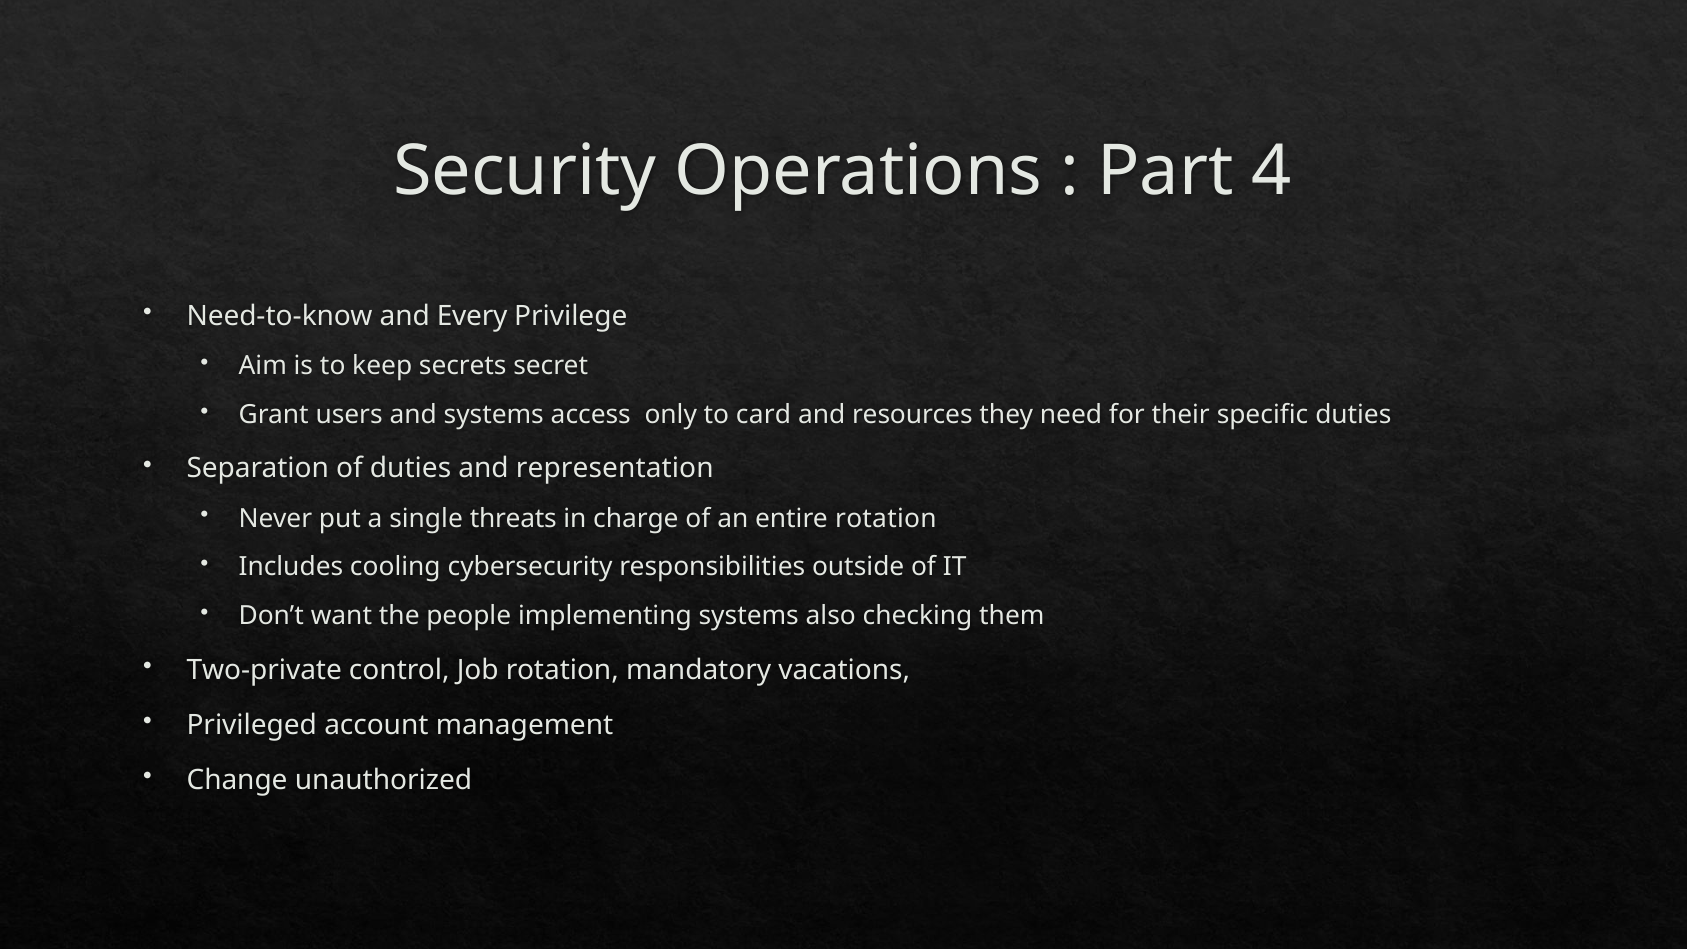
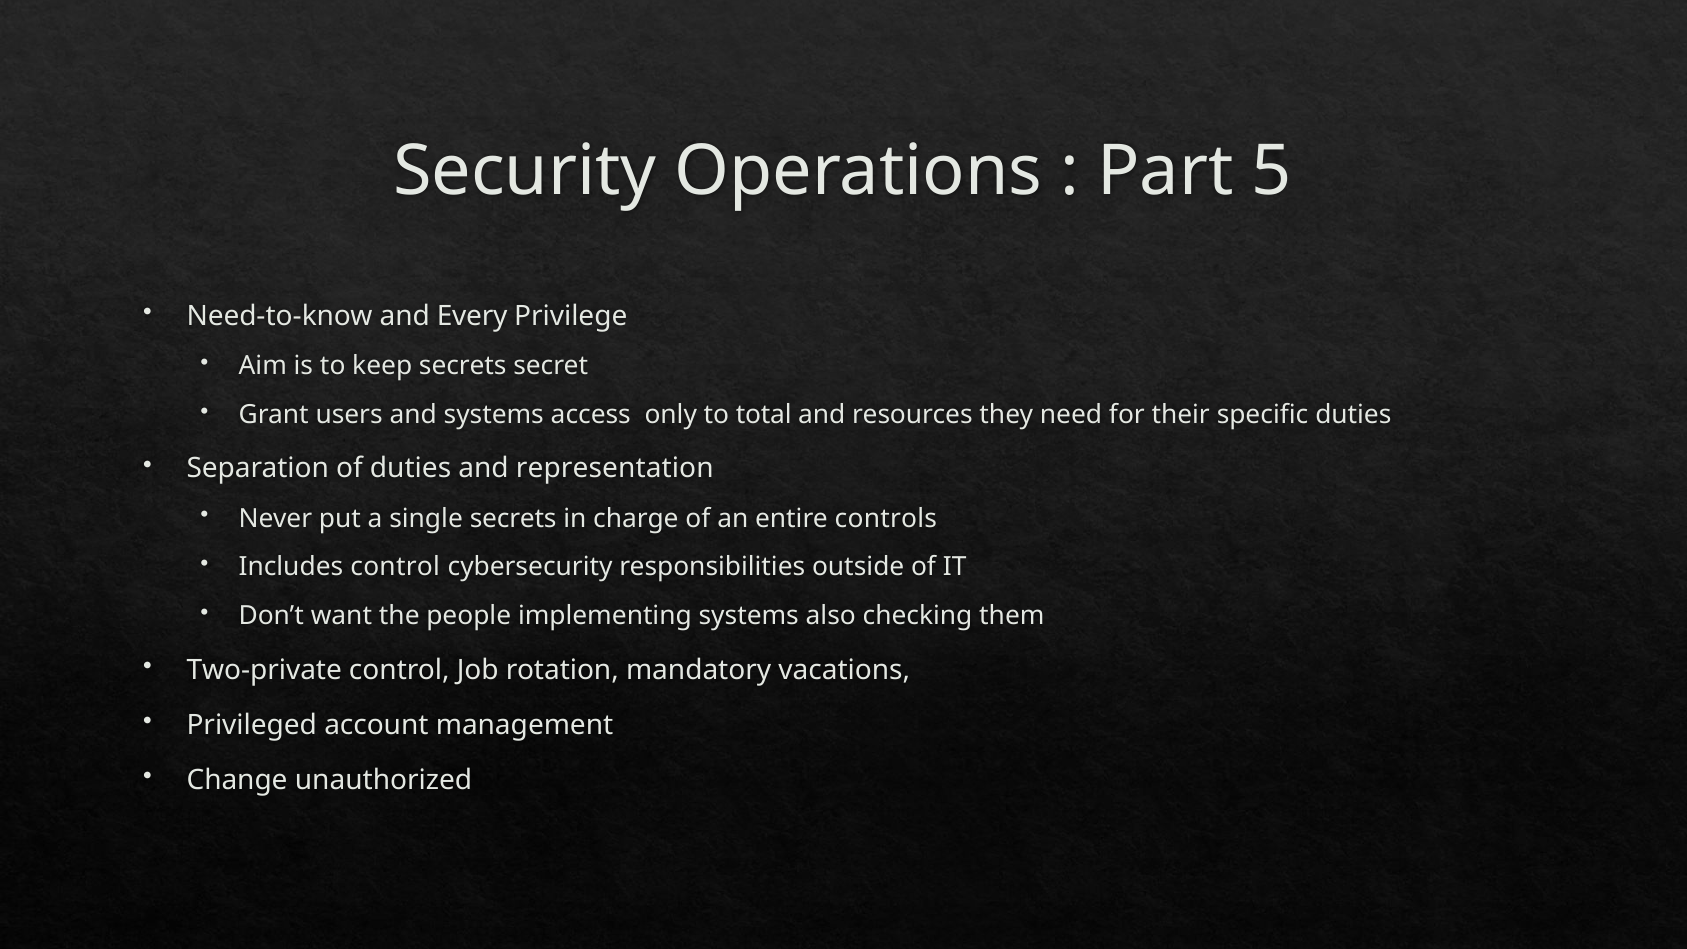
4: 4 -> 5
card: card -> total
single threats: threats -> secrets
entire rotation: rotation -> controls
Includes cooling: cooling -> control
